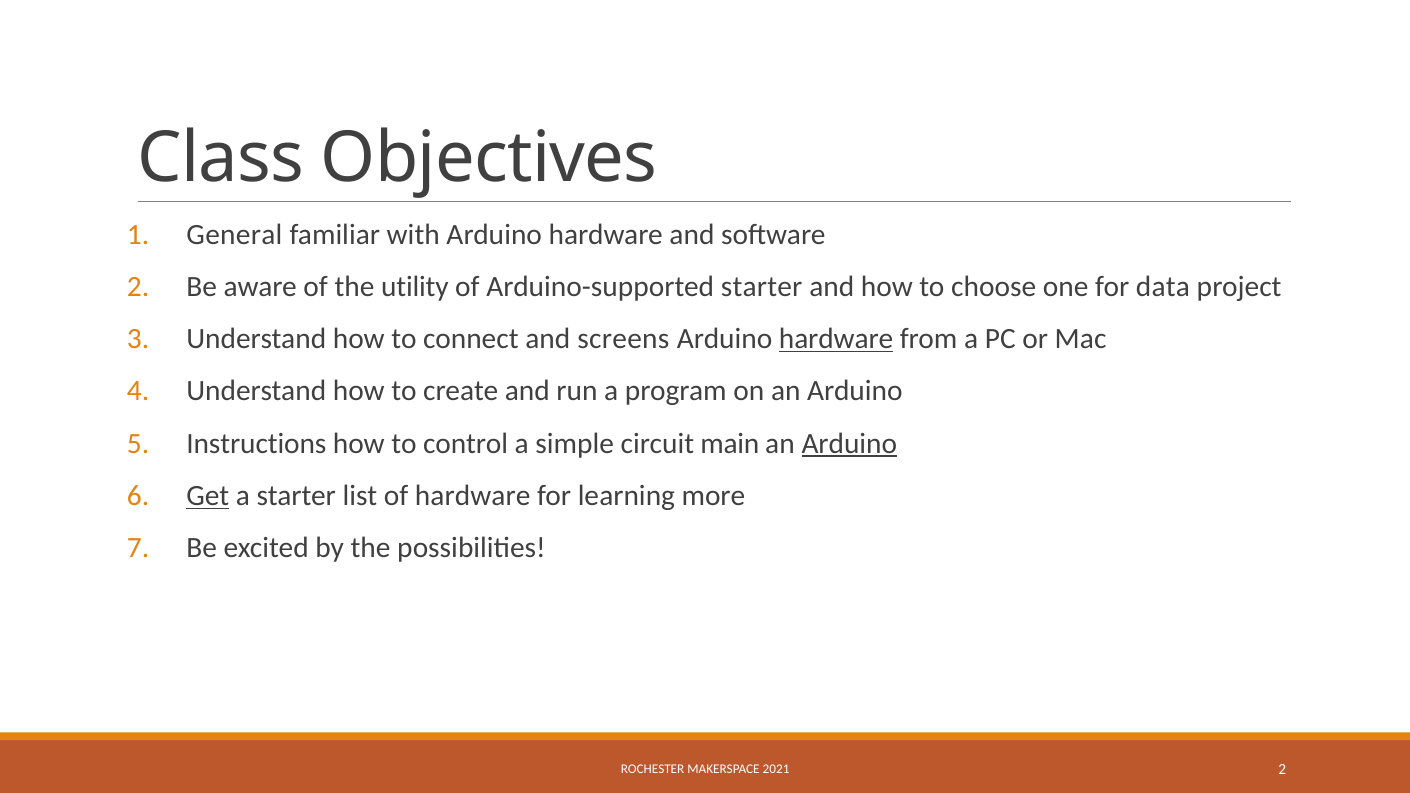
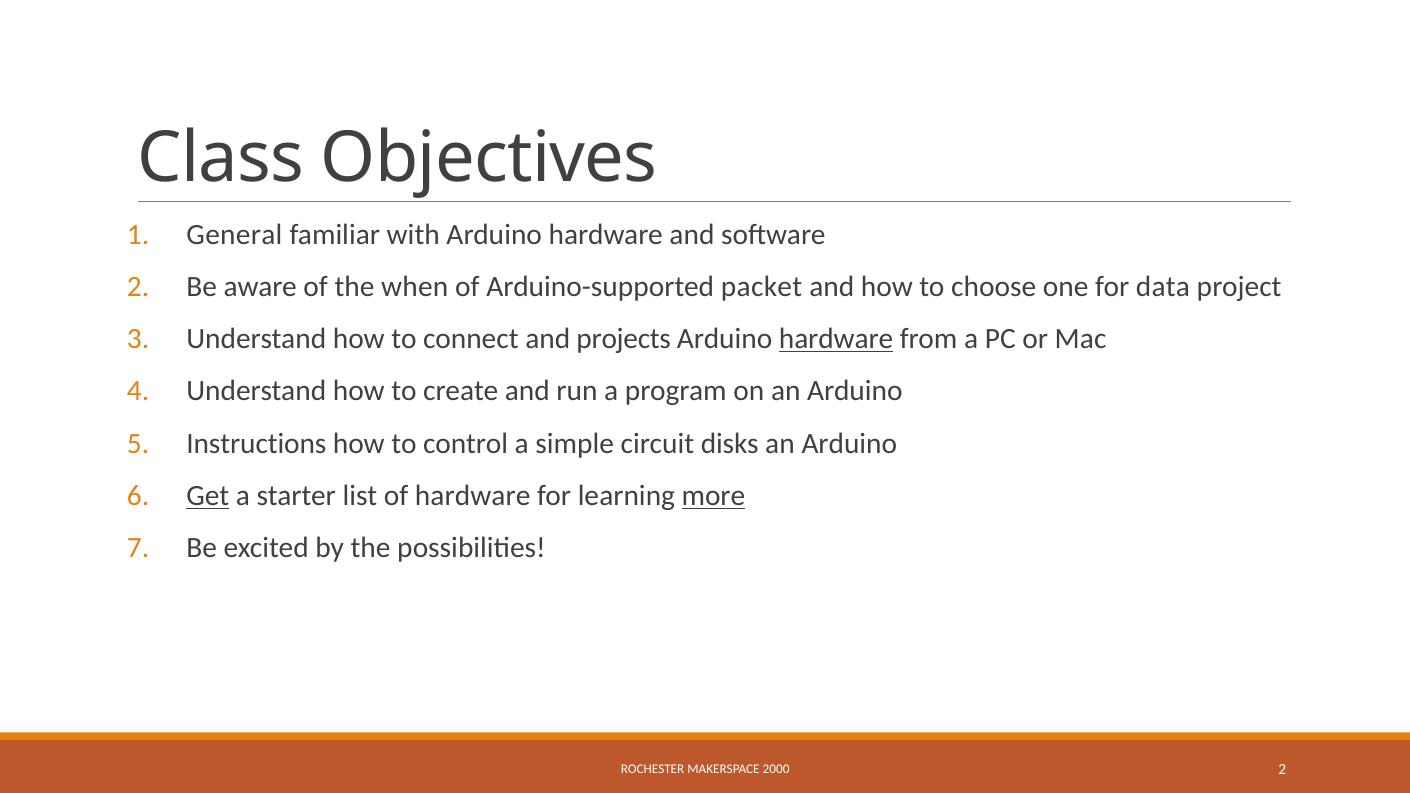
utility: utility -> when
Arduino-supported starter: starter -> packet
screens: screens -> projects
main: main -> disks
Arduino at (849, 444) underline: present -> none
more underline: none -> present
2021: 2021 -> 2000
